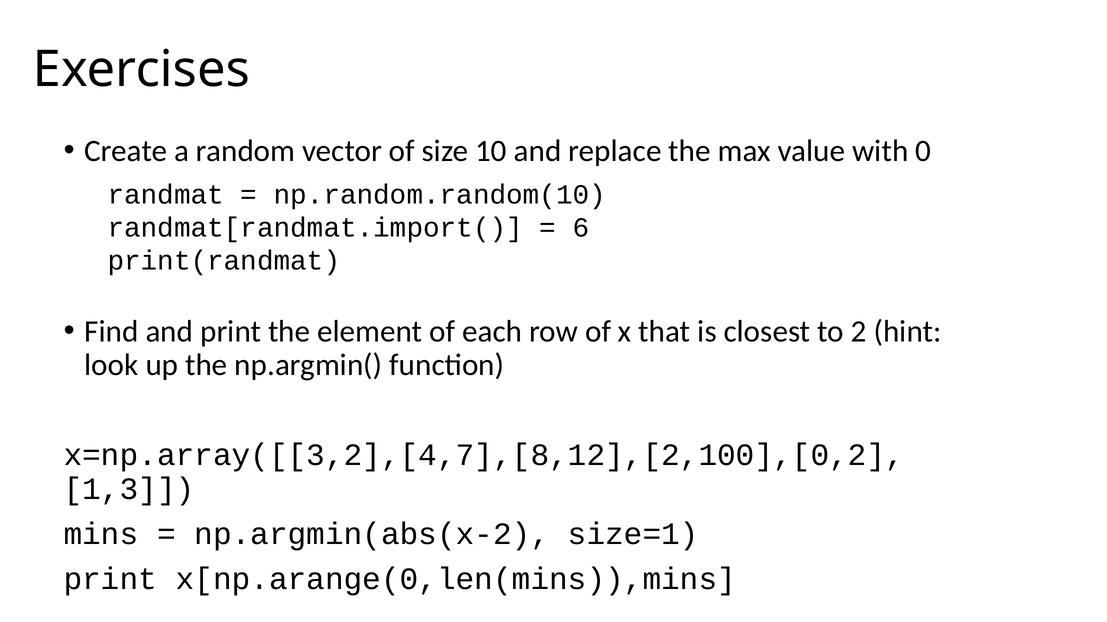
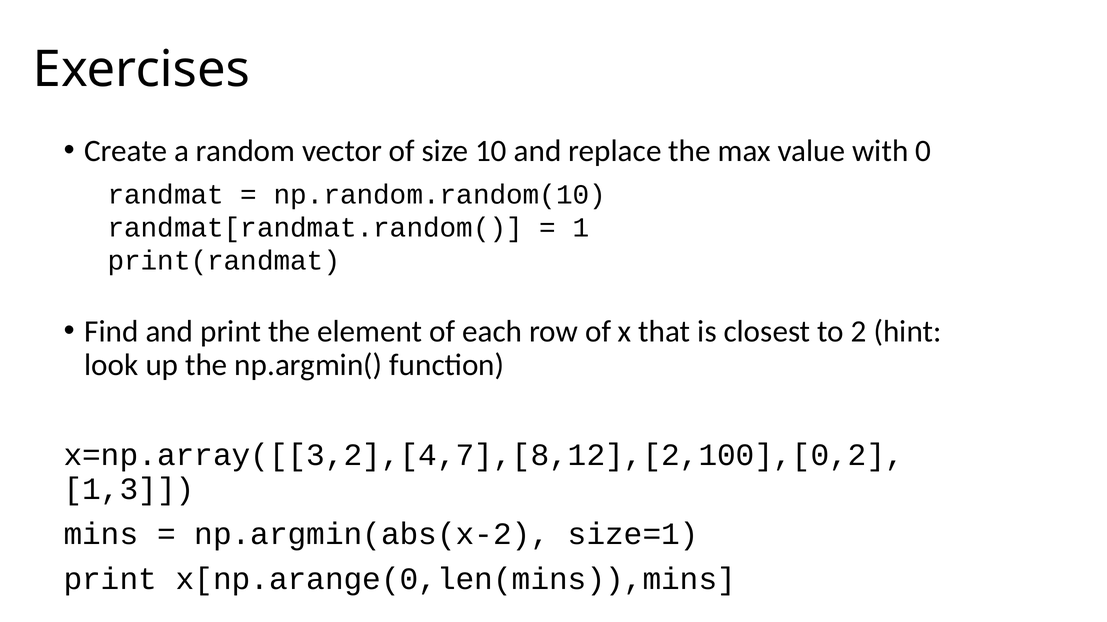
randmat[randmat.import(: randmat[randmat.import( -> randmat[randmat.random(
6: 6 -> 1
